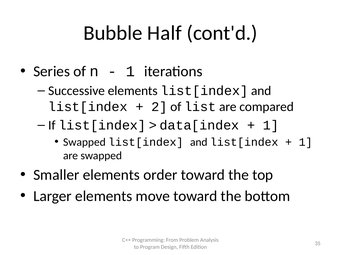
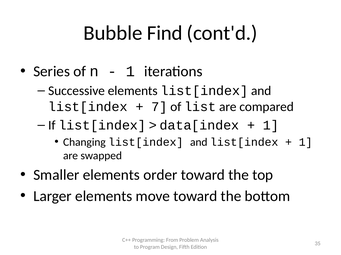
Half: Half -> Find
2: 2 -> 7
Swapped at (84, 143): Swapped -> Changing
